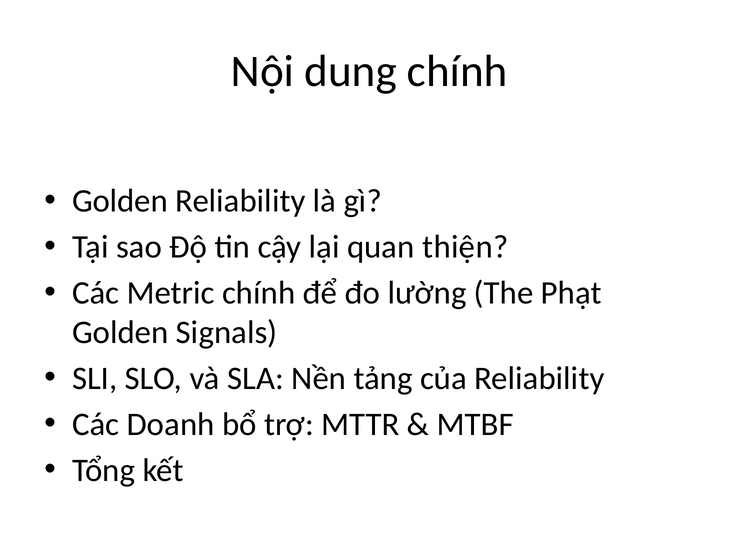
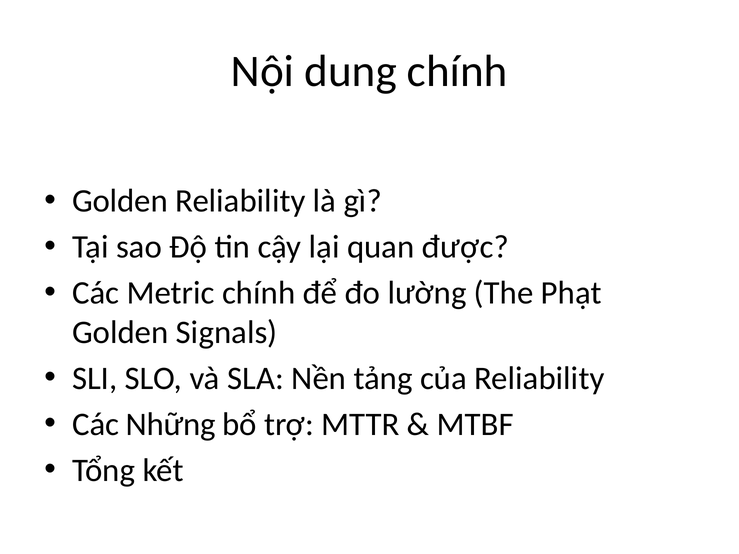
thiện: thiện -> được
Doanh: Doanh -> Những
